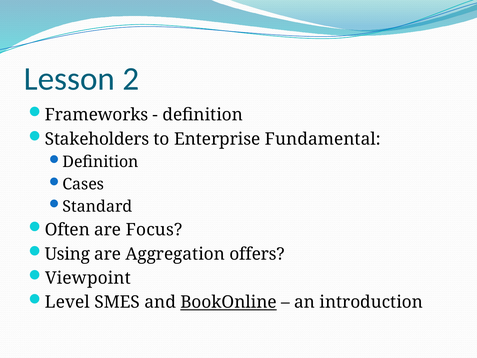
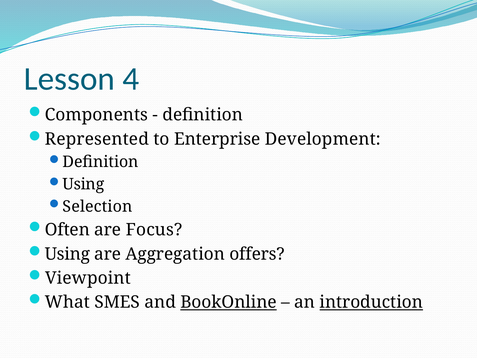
2: 2 -> 4
Frameworks: Frameworks -> Components
Stakeholders: Stakeholders -> Represented
Fundamental: Fundamental -> Development
Cases at (83, 184): Cases -> Using
Standard: Standard -> Selection
Level: Level -> What
introduction underline: none -> present
